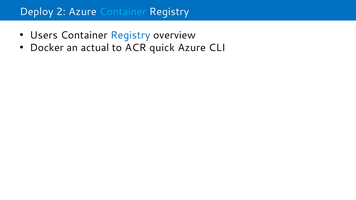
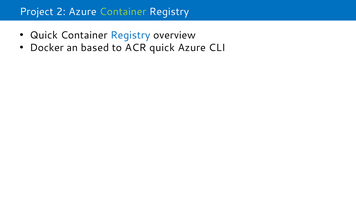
Deploy: Deploy -> Project
Container at (123, 12) colour: light blue -> light green
Users at (44, 35): Users -> Quick
actual: actual -> based
